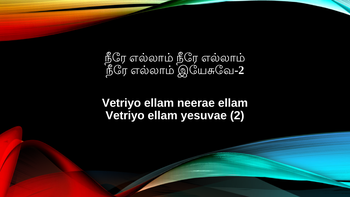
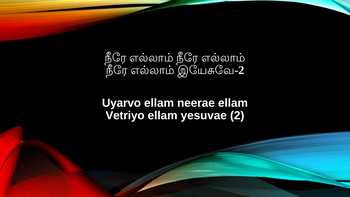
Vetriyo at (121, 103): Vetriyo -> Uyarvo
